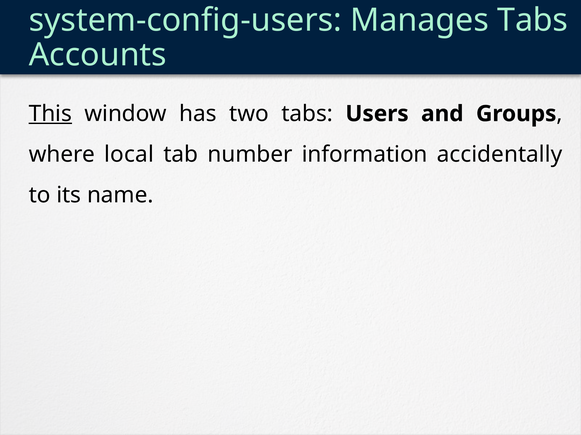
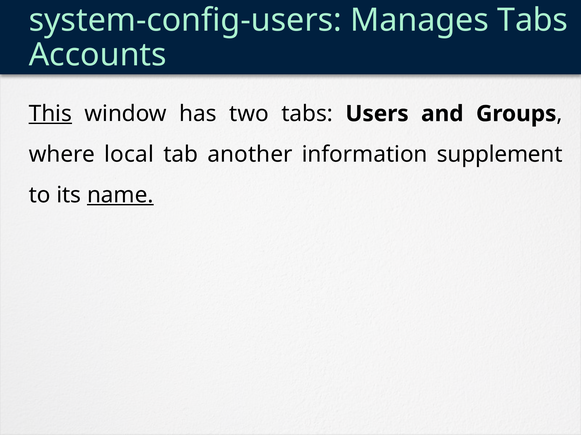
number: number -> another
accidentally: accidentally -> supplement
name underline: none -> present
